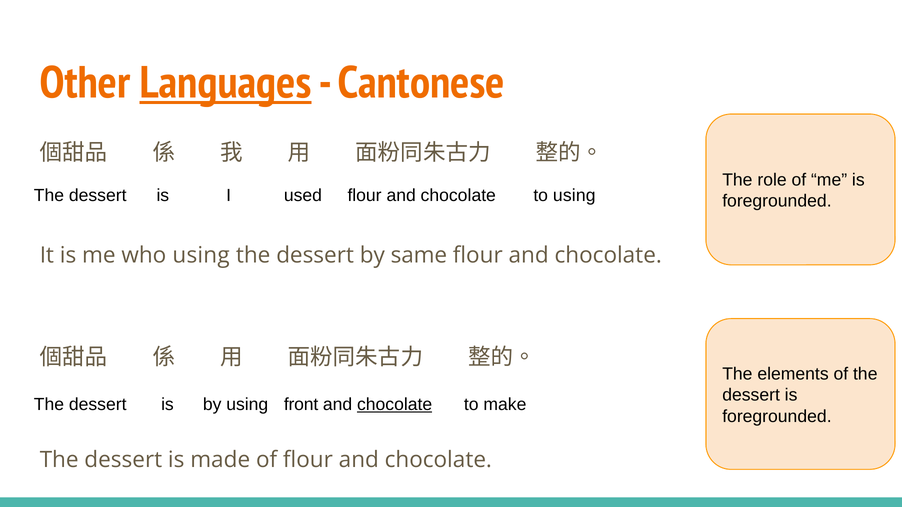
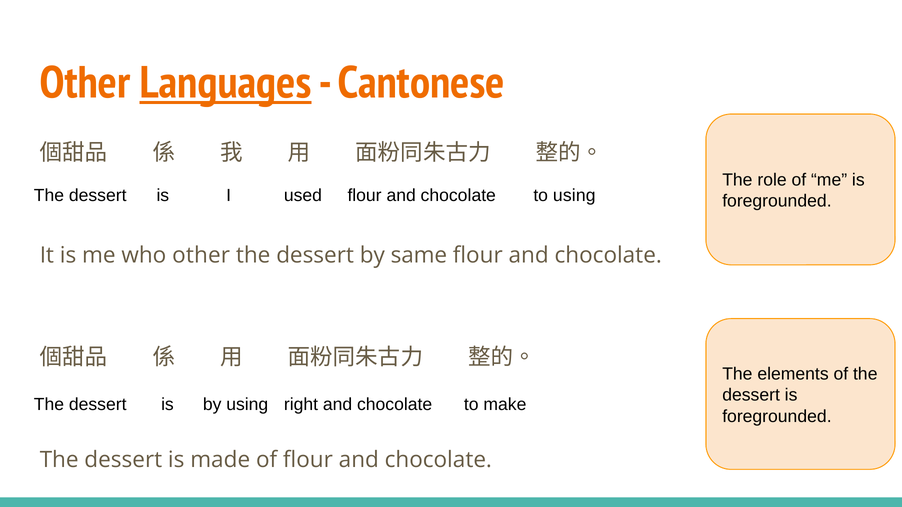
who using: using -> other
front: front -> right
chocolate at (395, 405) underline: present -> none
